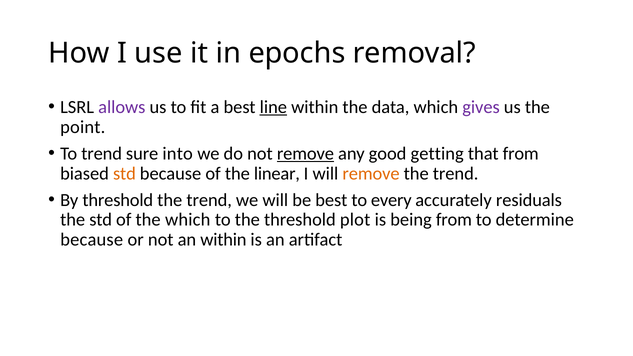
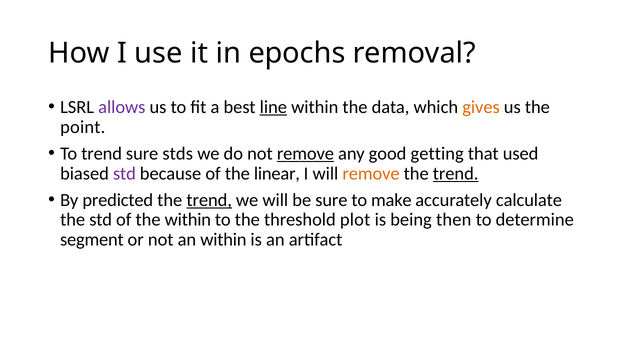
gives colour: purple -> orange
into: into -> stds
that from: from -> used
std at (124, 173) colour: orange -> purple
trend at (456, 173) underline: none -> present
By threshold: threshold -> predicted
trend at (209, 200) underline: none -> present
be best: best -> sure
every: every -> make
residuals: residuals -> calculate
the which: which -> within
being from: from -> then
because at (92, 240): because -> segment
